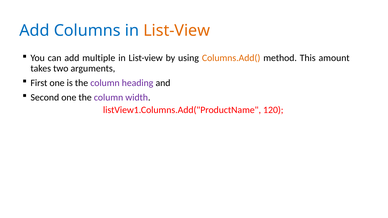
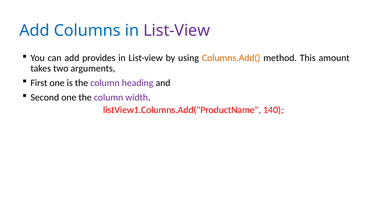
List-View at (177, 31) colour: orange -> purple
multiple: multiple -> provides
120: 120 -> 140
